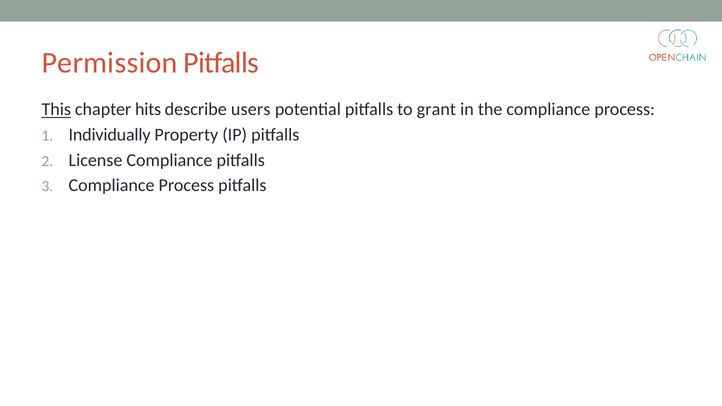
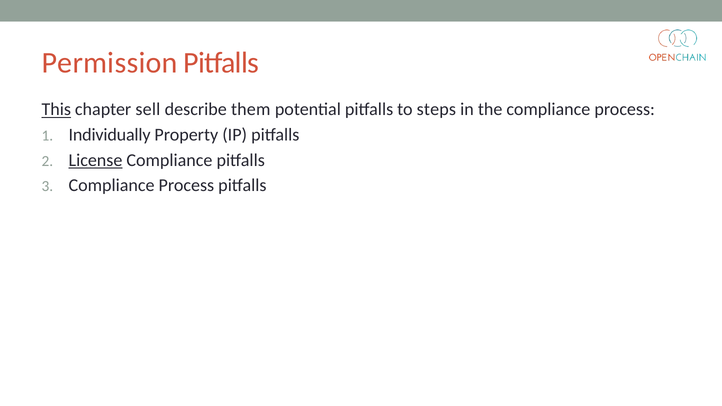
hits: hits -> sell
users: users -> them
grant: grant -> steps
License underline: none -> present
